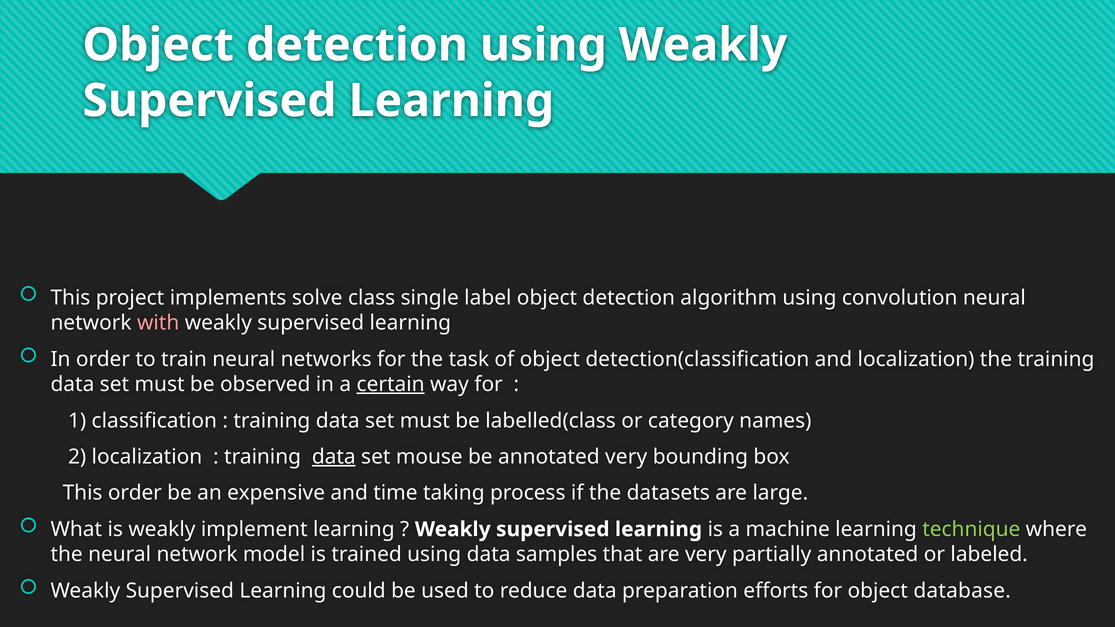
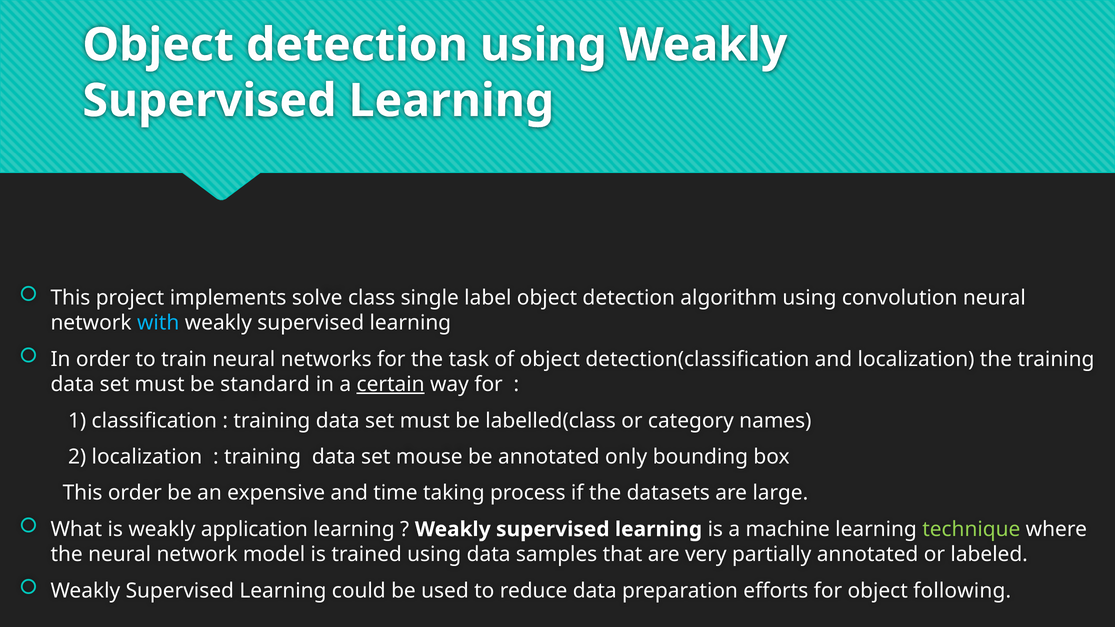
with colour: pink -> light blue
observed: observed -> standard
data at (334, 457) underline: present -> none
annotated very: very -> only
implement: implement -> application
database: database -> following
